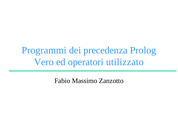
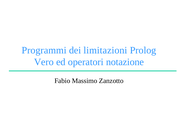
precedenza: precedenza -> limitazioni
utilizzato: utilizzato -> notazione
